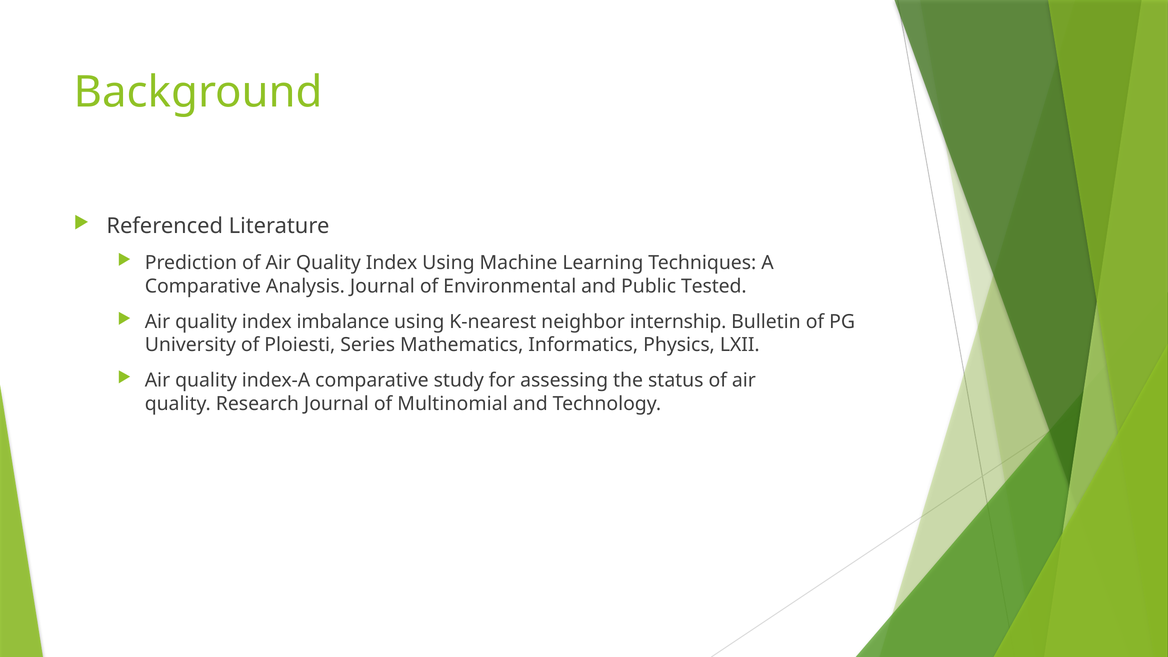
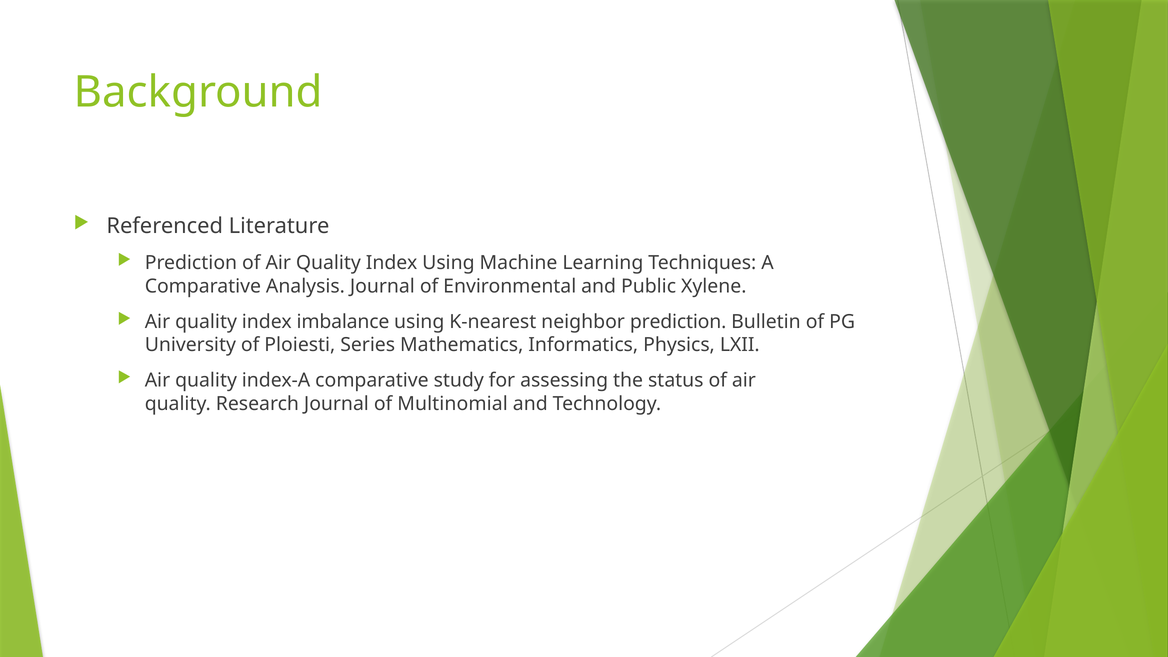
Tested: Tested -> Xylene
neighbor internship: internship -> prediction
